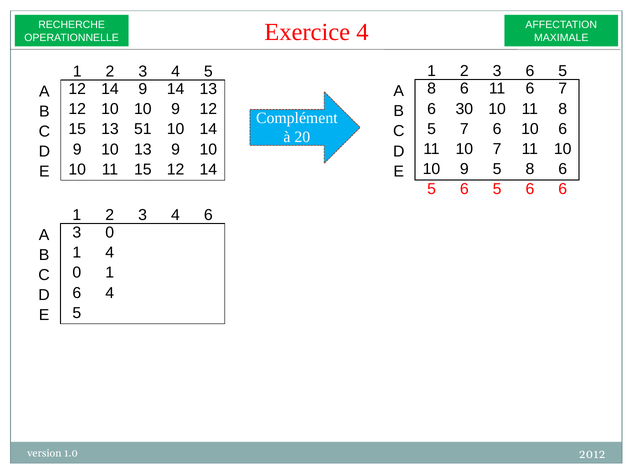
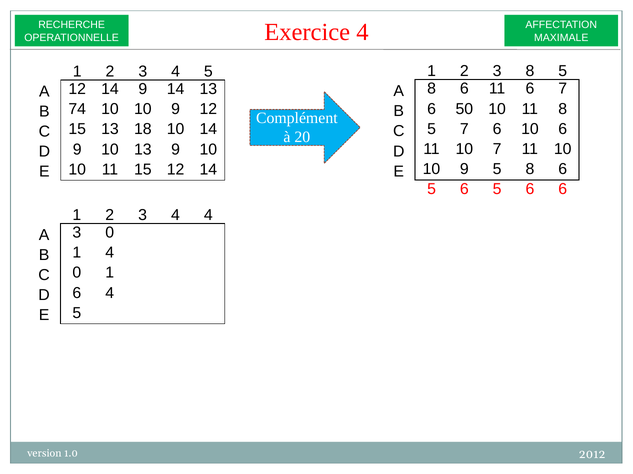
3 6: 6 -> 8
30: 30 -> 50
B 12: 12 -> 74
51: 51 -> 18
4 6: 6 -> 4
